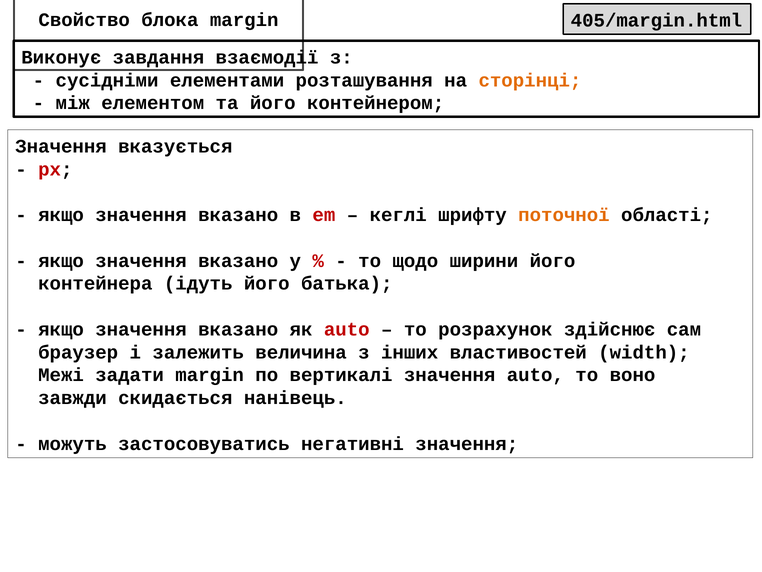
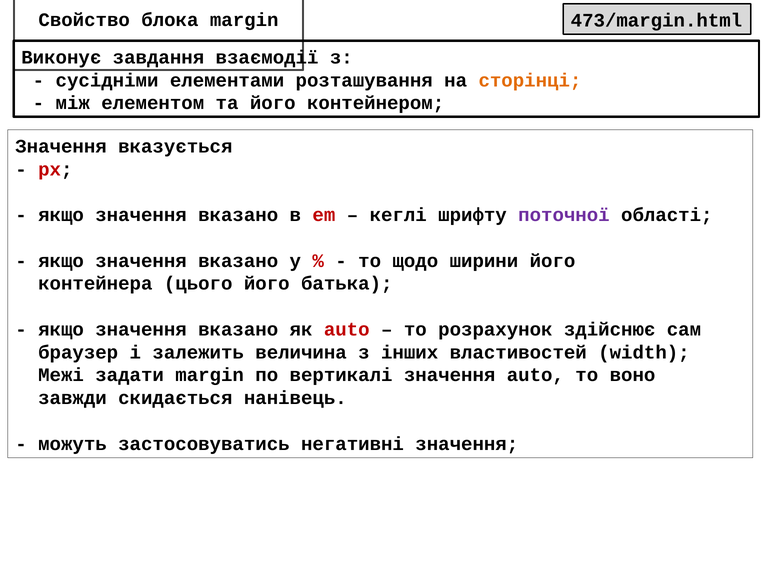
405/margin.html: 405/margin.html -> 473/margin.html
поточної colour: orange -> purple
ідуть: ідуть -> цього
